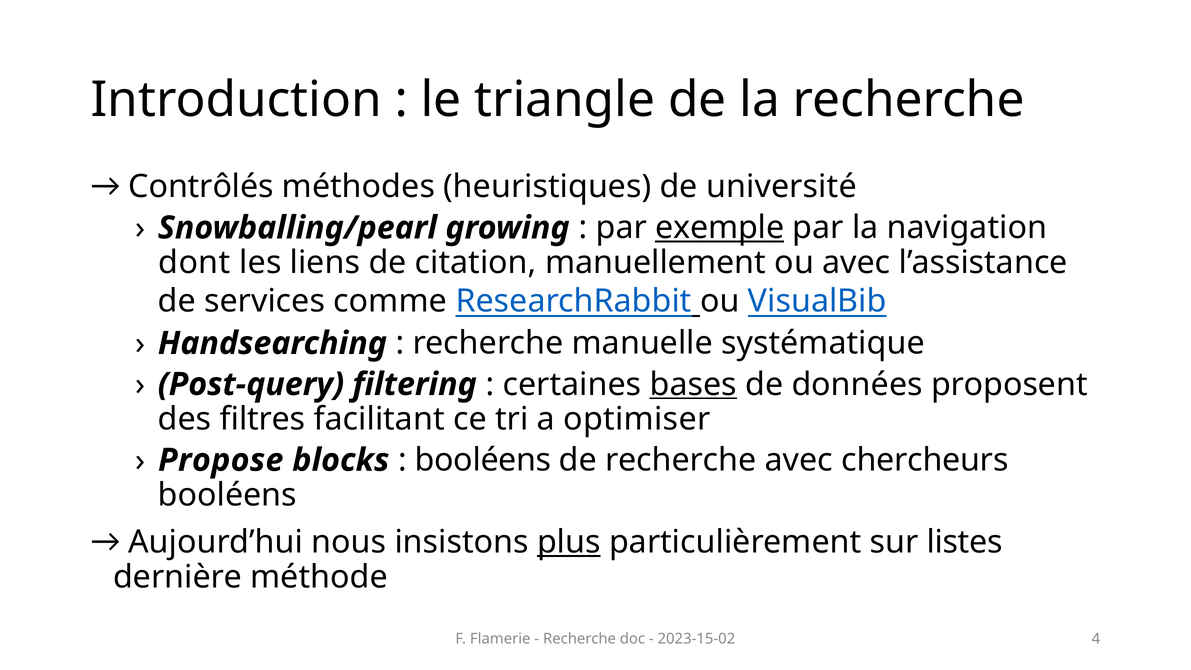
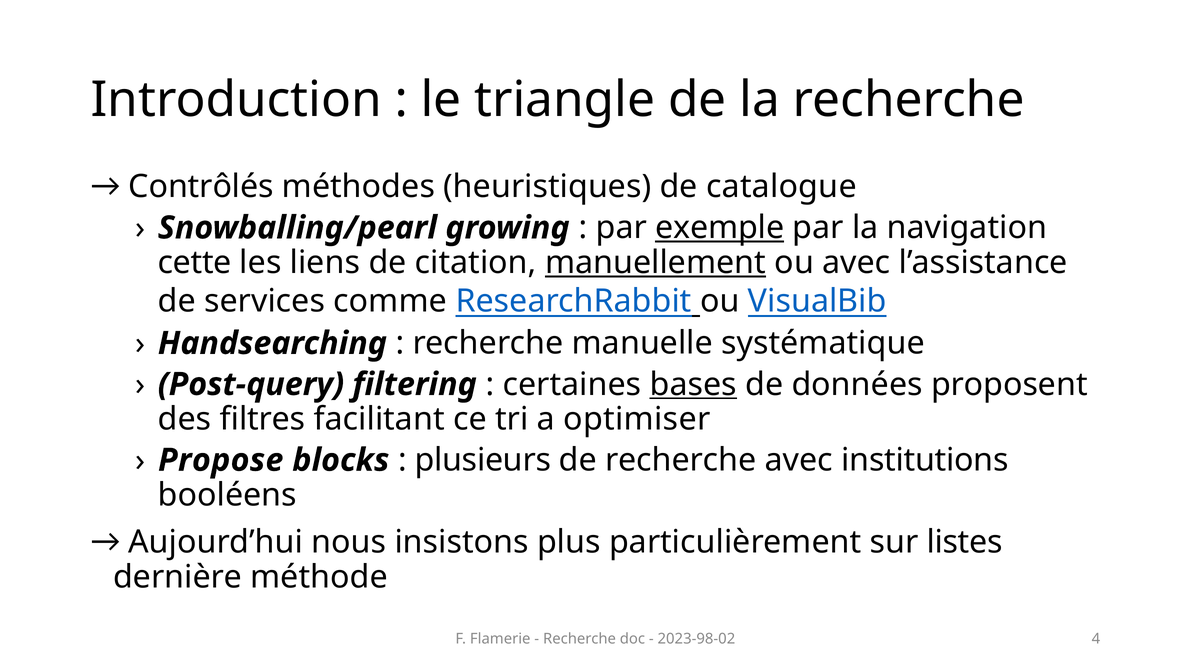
université: université -> catalogue
dont: dont -> cette
manuellement underline: none -> present
booléens at (483, 460): booléens -> plusieurs
chercheurs: chercheurs -> institutions
plus underline: present -> none
2023-15-02: 2023-15-02 -> 2023-98-02
